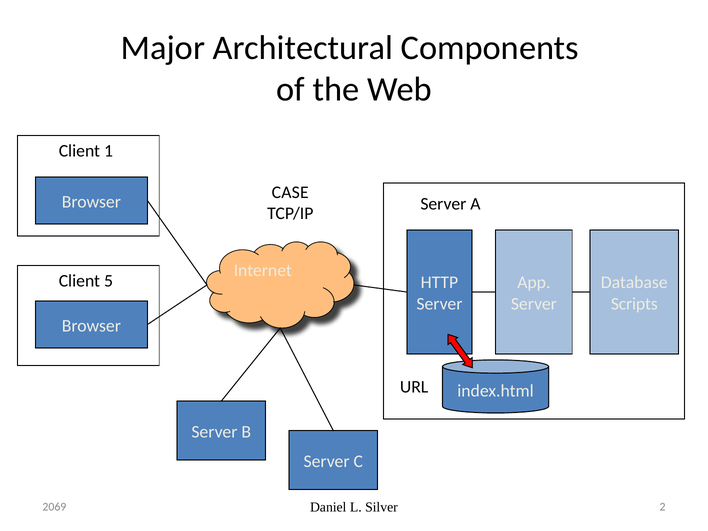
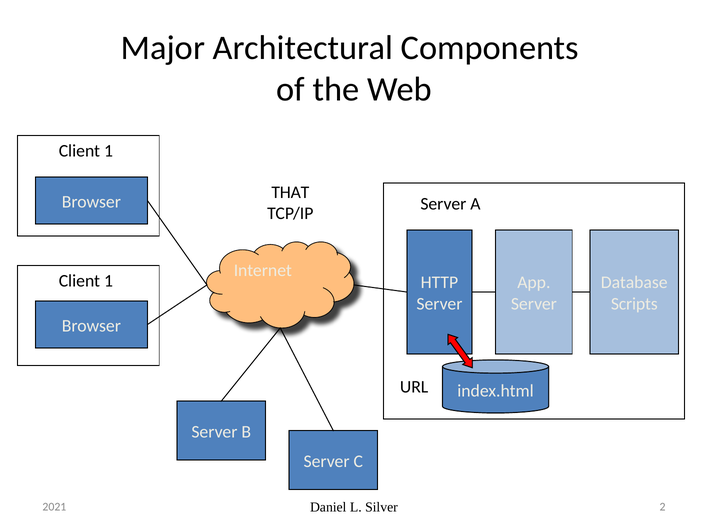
CASE: CASE -> THAT
5 at (109, 281): 5 -> 1
2069: 2069 -> 2021
